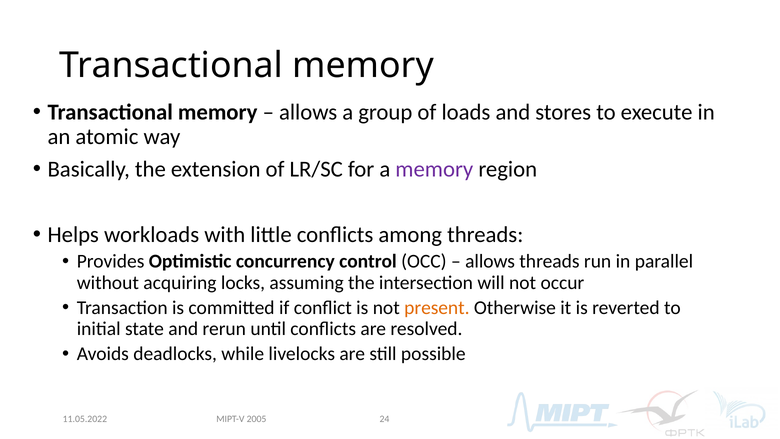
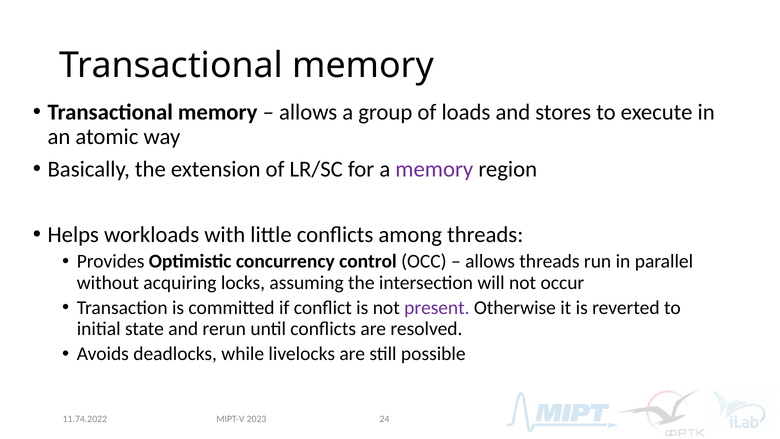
present colour: orange -> purple
11.05.2022: 11.05.2022 -> 11.74.2022
2005: 2005 -> 2023
